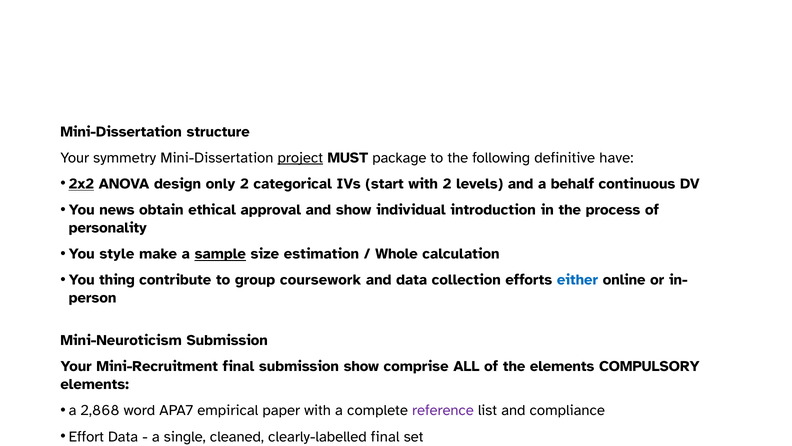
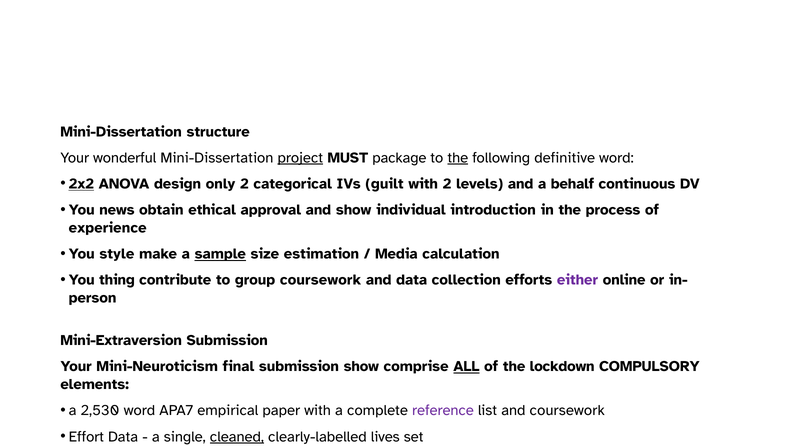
Your symmetry: symmetry -> wonderful
the at (458, 158) underline: none -> present
definitive have: have -> word
IVs start: start -> guilt
personality at (108, 228): personality -> experience
Whole at (396, 254): Whole -> Media
either colour: blue -> purple
Mini-Neuroticism: Mini-Neuroticism -> Mini-Extraversion
Mini-Recruitment: Mini-Recruitment -> Mini-Neuroticism
ALL underline: none -> present
the elements: elements -> lockdown
2,868: 2,868 -> 2,530
and compliance: compliance -> coursework
cleaned underline: none -> present
clearly-labelled final: final -> lives
